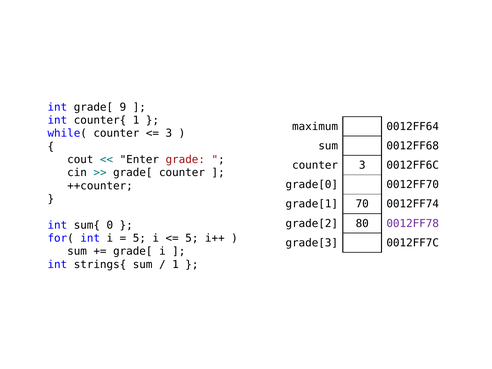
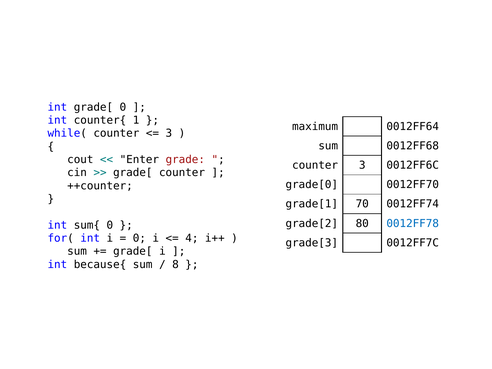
grade[ 9: 9 -> 0
0012FF78 colour: purple -> blue
5 at (139, 238): 5 -> 0
5 at (192, 238): 5 -> 4
strings{: strings{ -> because{
1 at (175, 264): 1 -> 8
